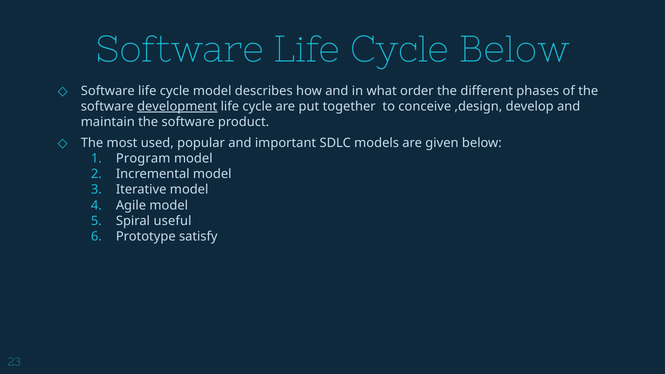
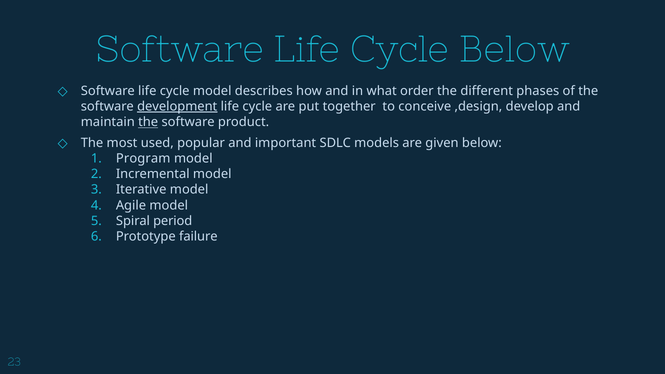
the at (148, 122) underline: none -> present
useful: useful -> period
satisfy: satisfy -> failure
